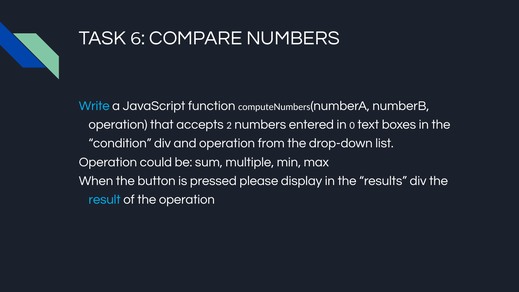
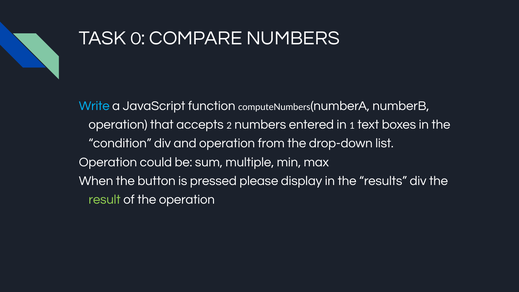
6: 6 -> 0
0: 0 -> 1
result colour: light blue -> light green
